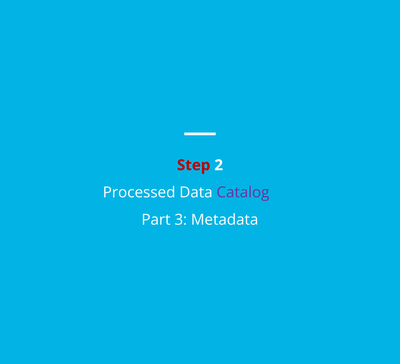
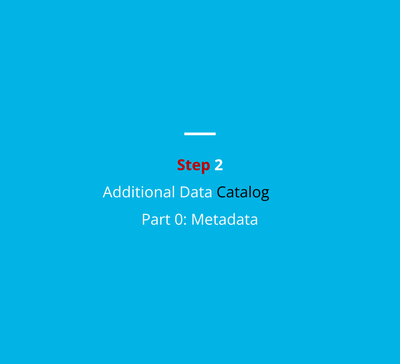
Processed: Processed -> Additional
Catalog colour: purple -> black
3: 3 -> 0
